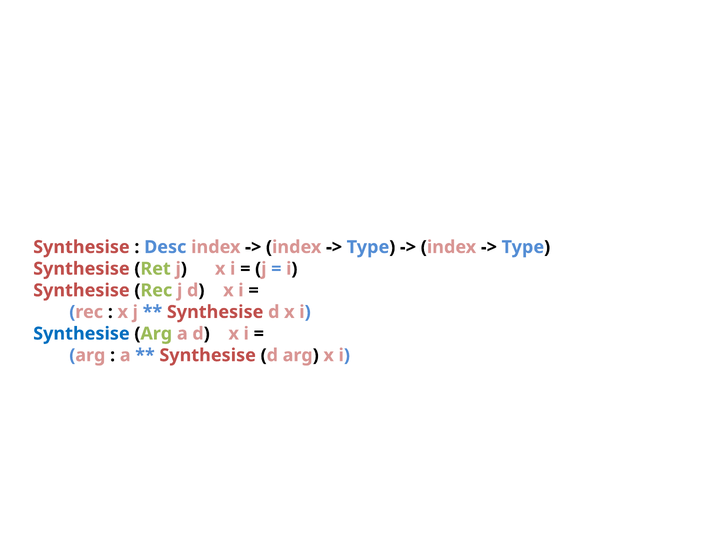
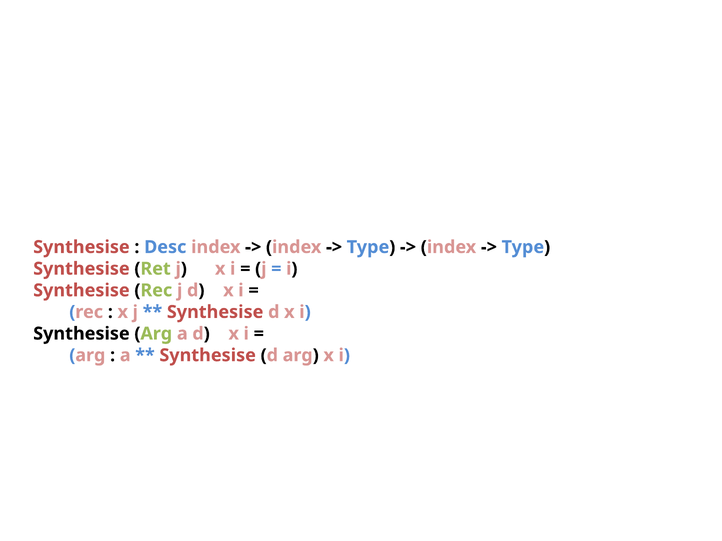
Synthesise at (81, 334) colour: blue -> black
